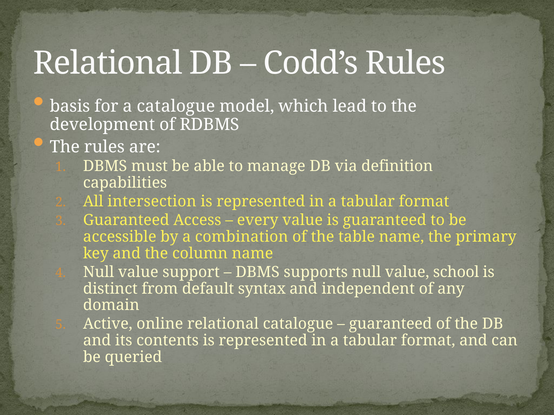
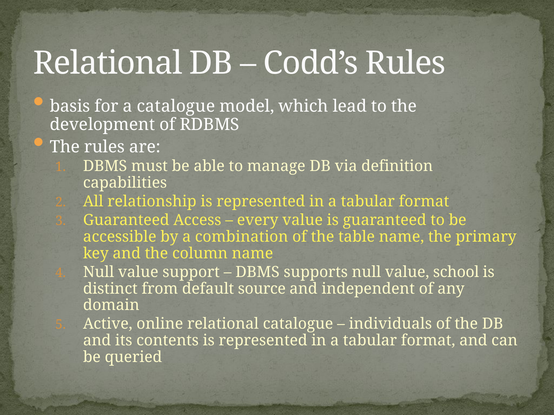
intersection: intersection -> relationship
syntax: syntax -> source
guaranteed at (390, 324): guaranteed -> individuals
